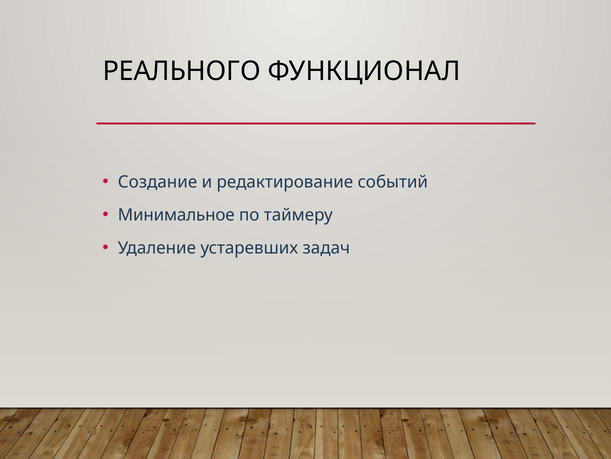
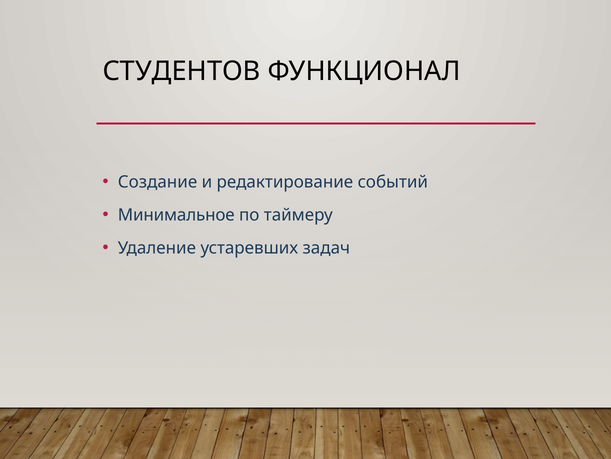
РЕАЛЬНОГО: РЕАЛЬНОГО -> СТУДЕНТОВ
